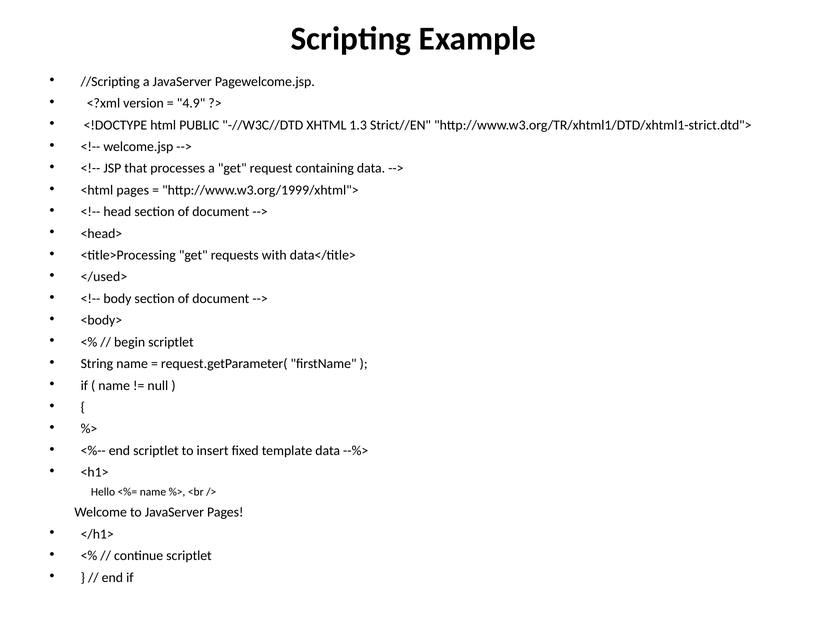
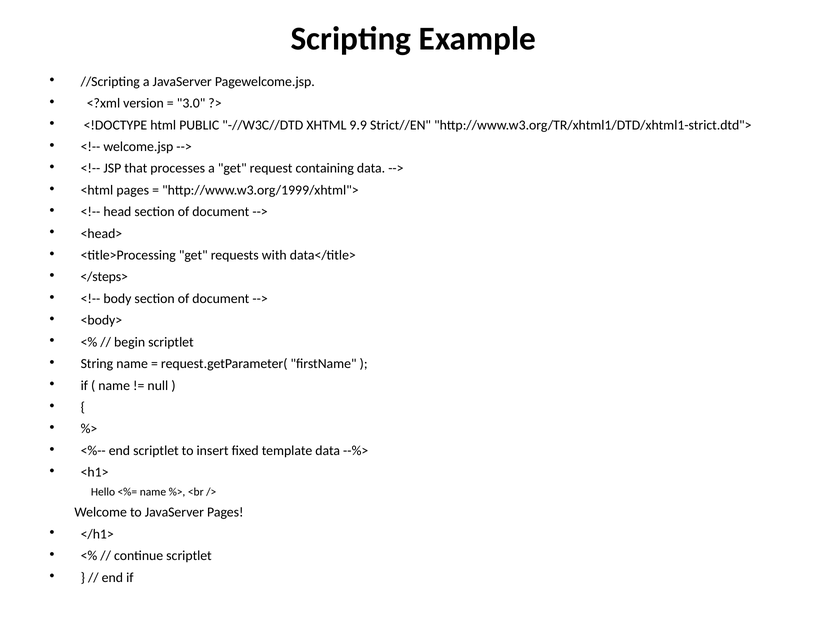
4.9: 4.9 -> 3.0
1.3: 1.3 -> 9.9
</used>: </used> -> </steps>
